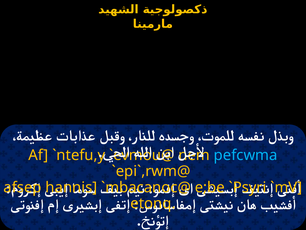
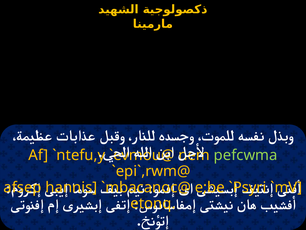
pefcwma colour: light blue -> light green
